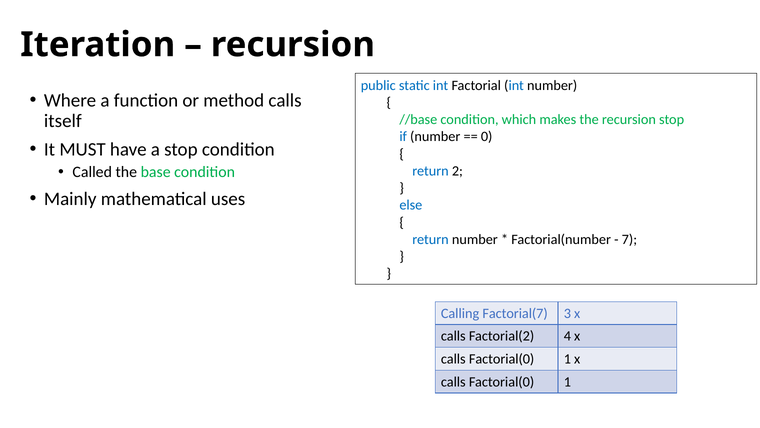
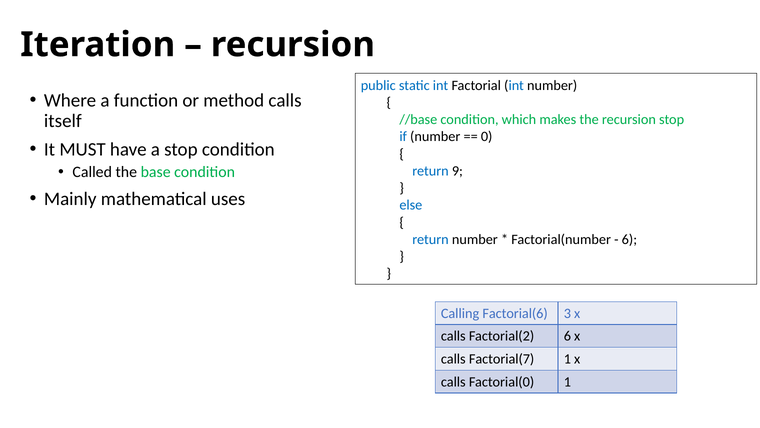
2: 2 -> 9
7 at (629, 239): 7 -> 6
Factorial(7: Factorial(7 -> Factorial(6
Factorial(2 4: 4 -> 6
Factorial(0 at (502, 359): Factorial(0 -> Factorial(7
